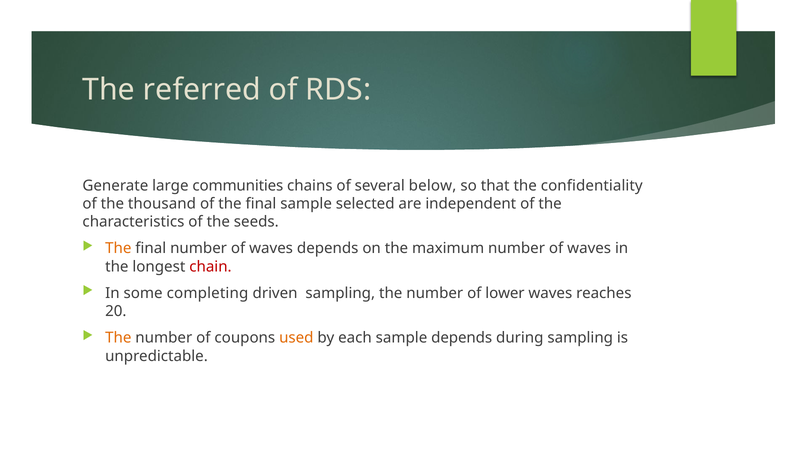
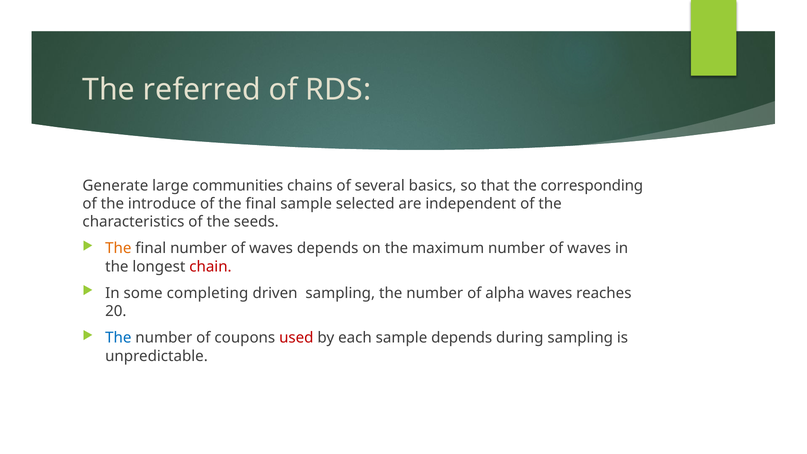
below: below -> basics
confidentiality: confidentiality -> corresponding
thousand: thousand -> introduce
lower: lower -> alpha
The at (118, 338) colour: orange -> blue
used colour: orange -> red
